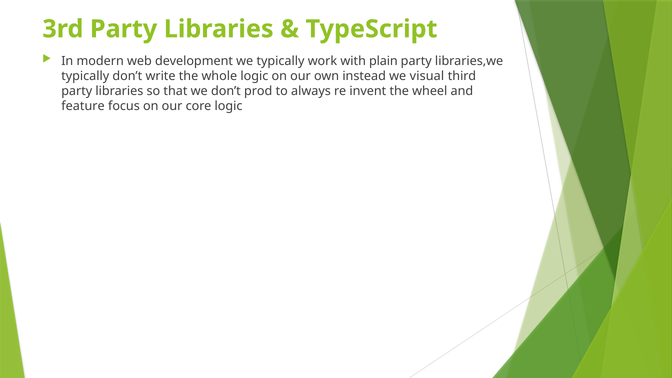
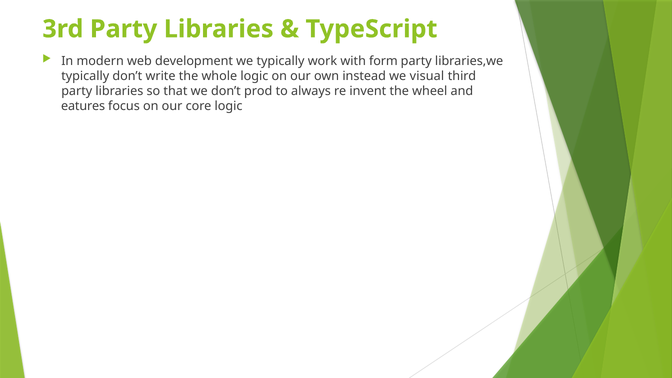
plain: plain -> form
feature: feature -> eatures
